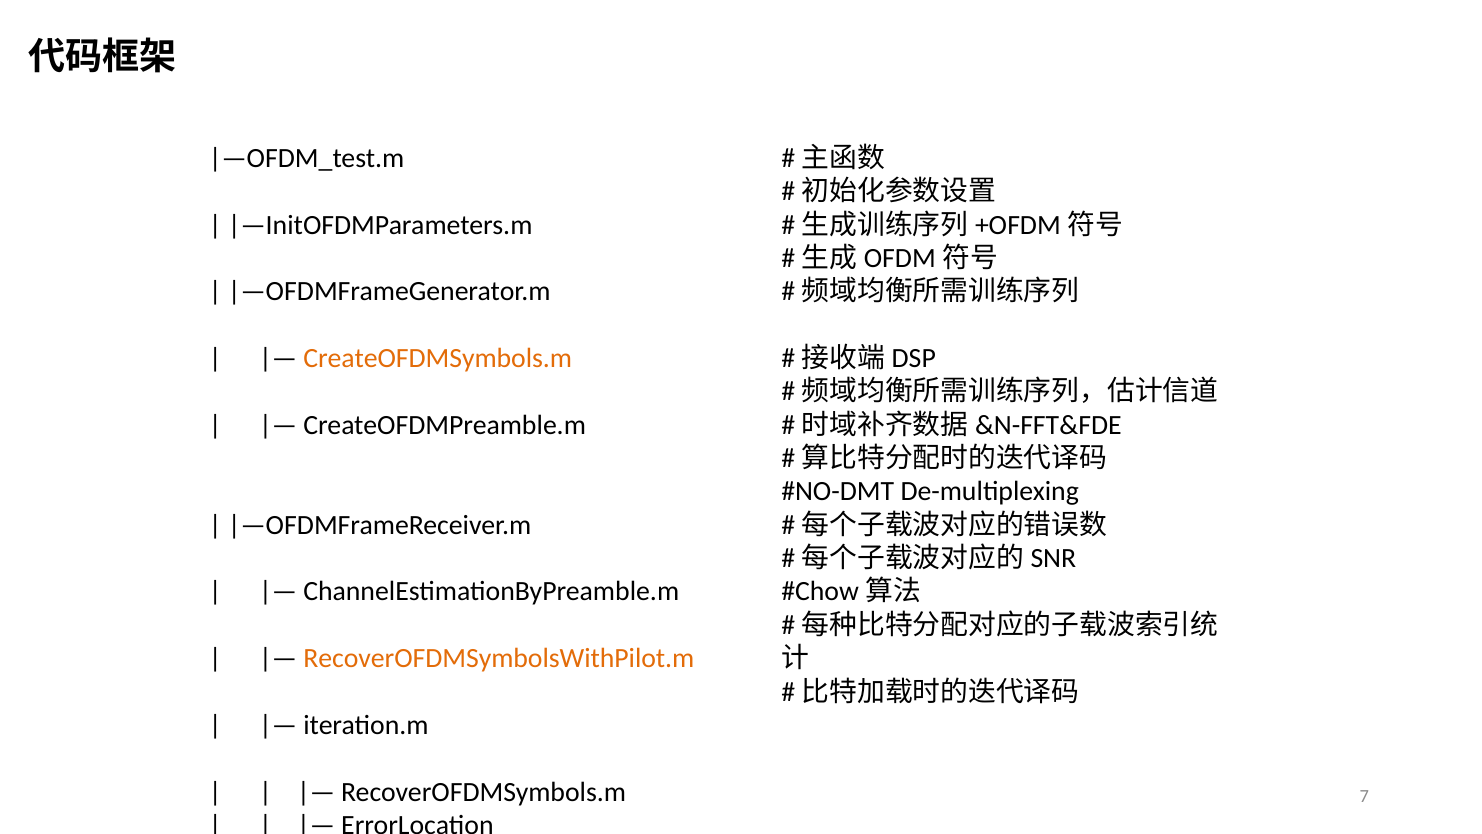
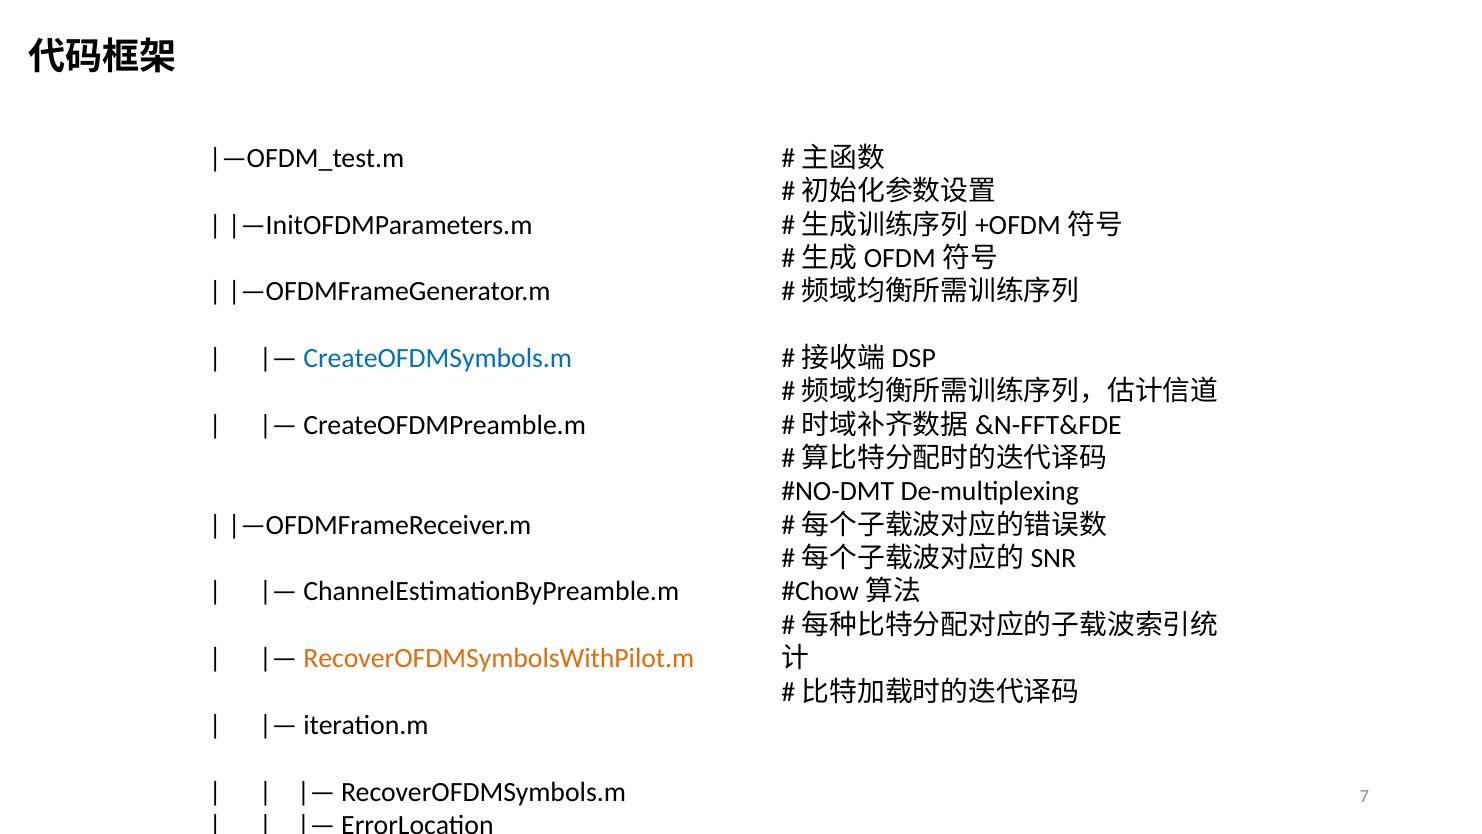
CreateOFDMSymbols.m colour: orange -> blue
